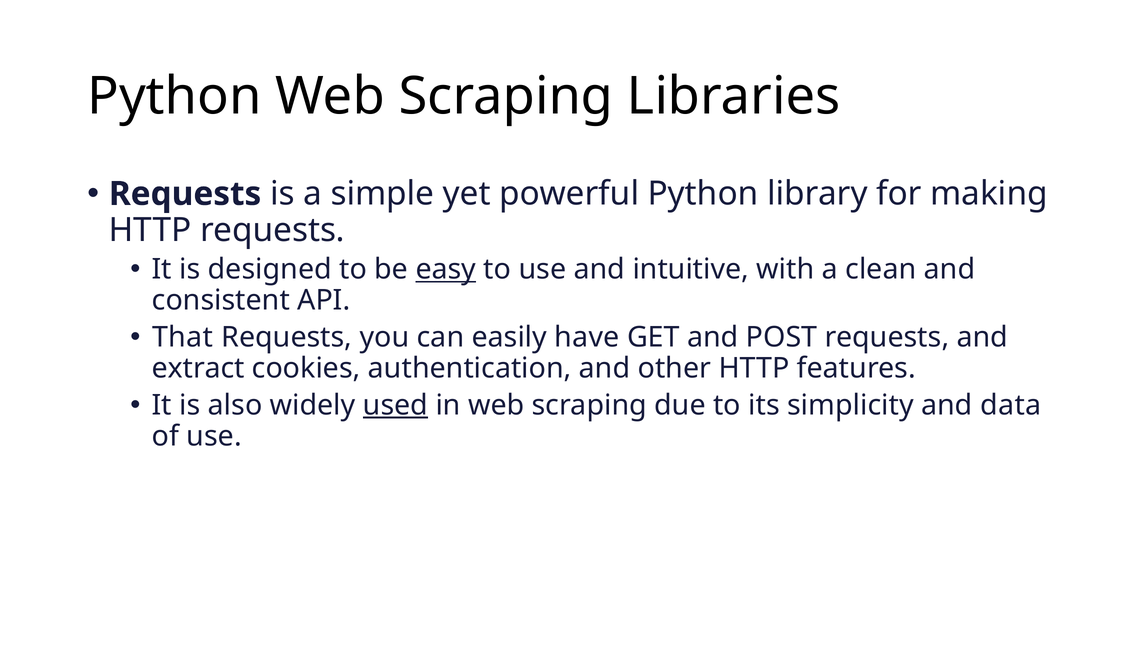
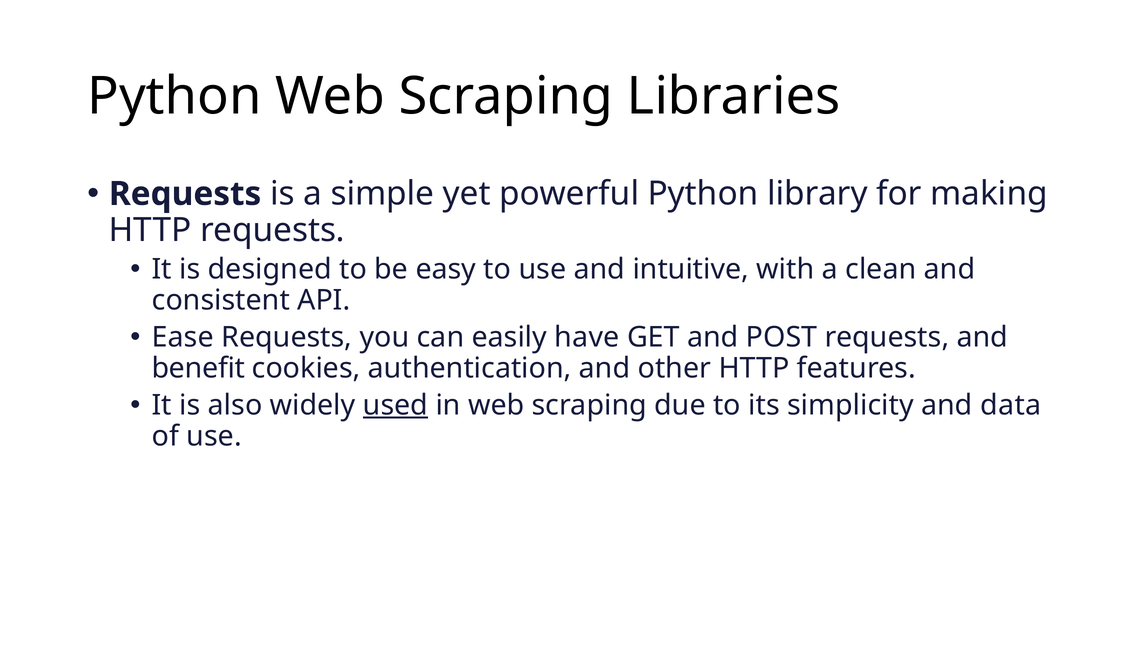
easy underline: present -> none
That: That -> Ease
extract: extract -> benefit
